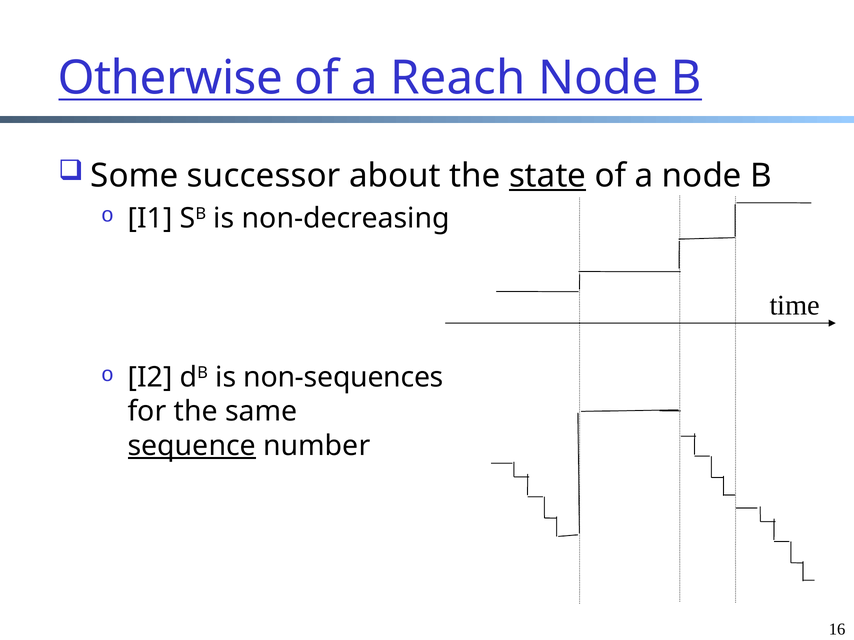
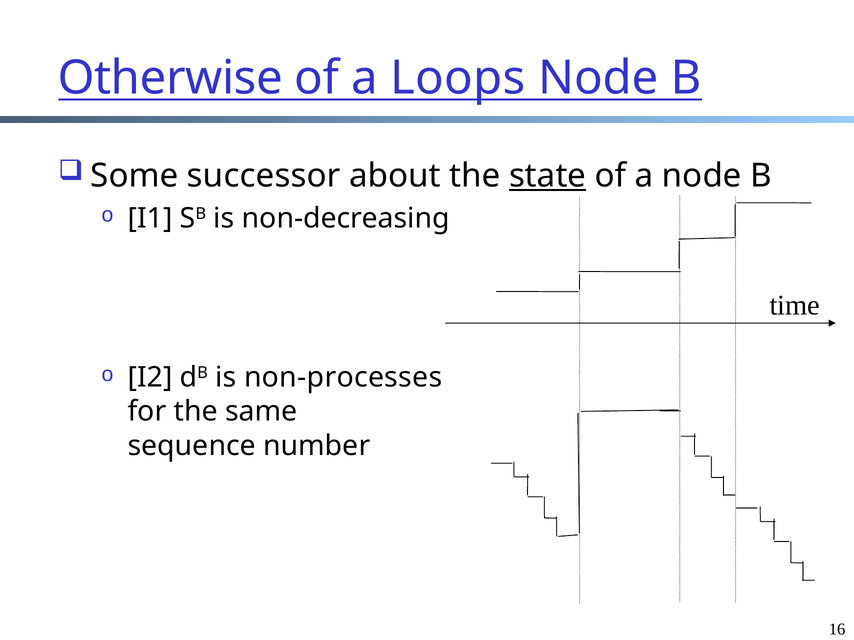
Reach: Reach -> Loops
non-sequences: non-sequences -> non-processes
sequence underline: present -> none
